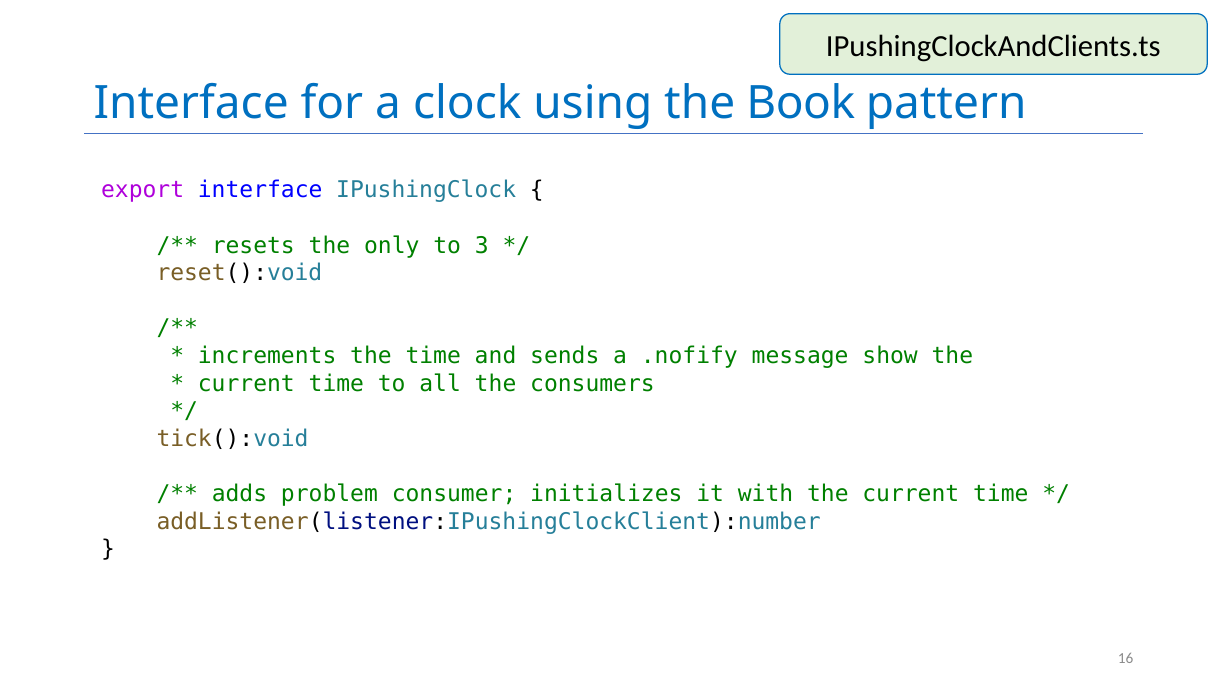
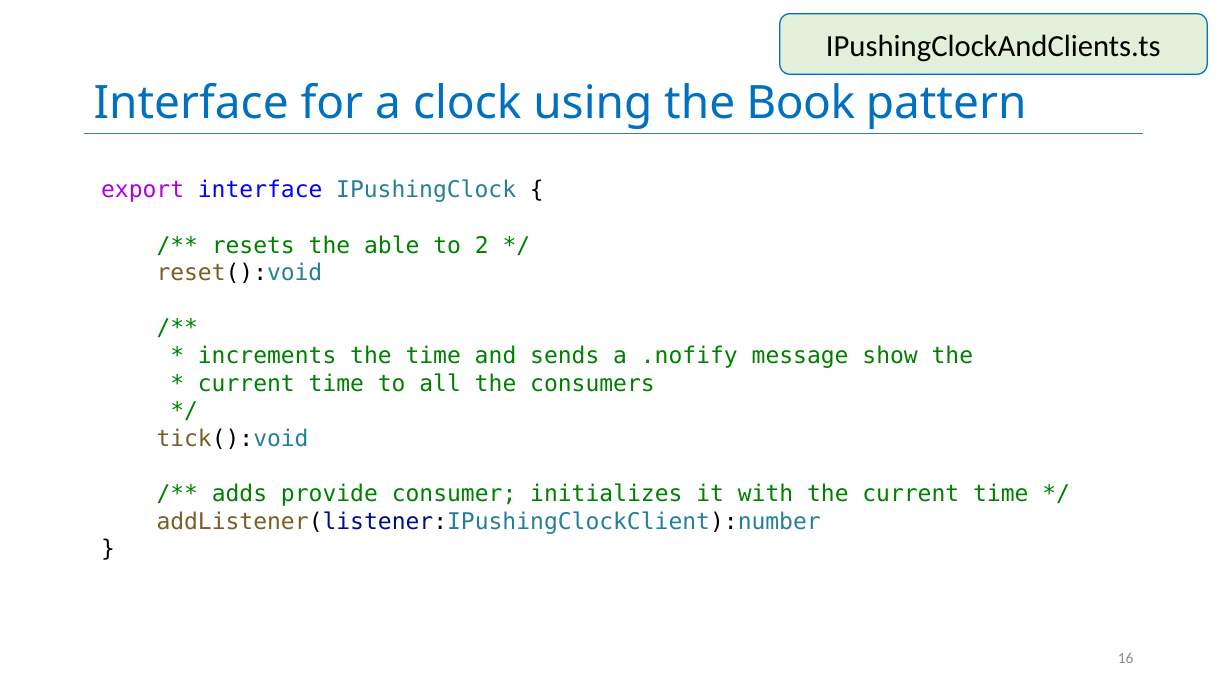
only: only -> able
3: 3 -> 2
problem: problem -> provide
